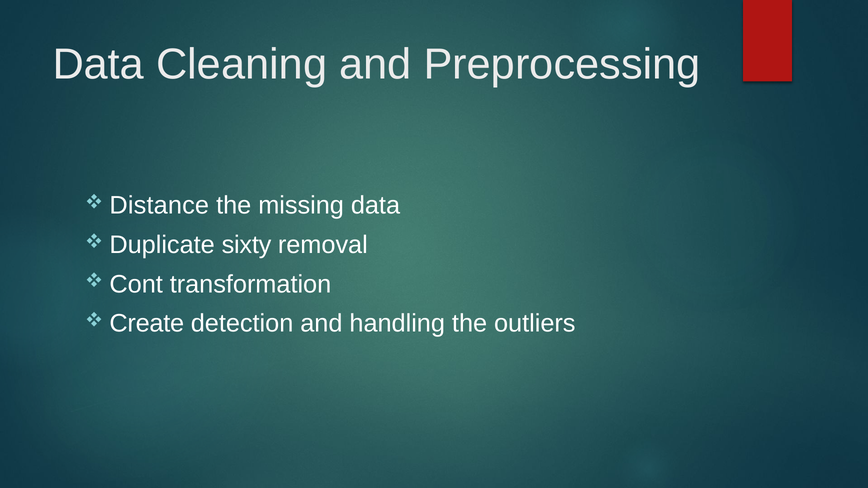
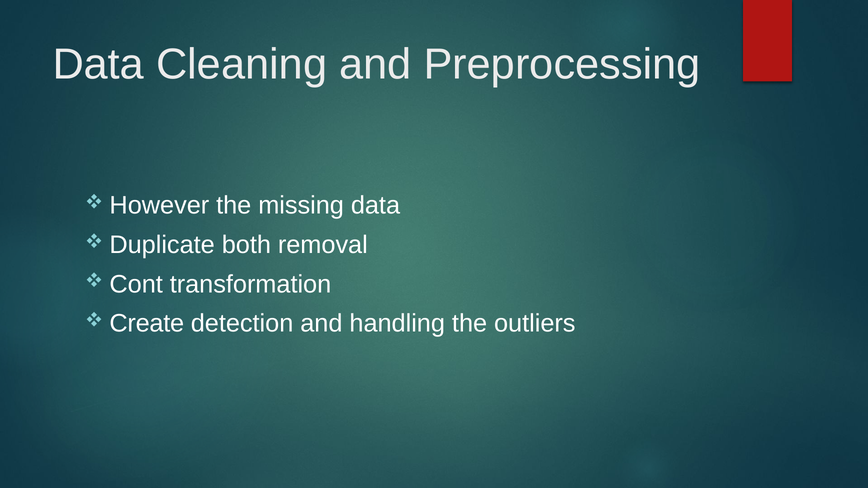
Distance: Distance -> However
sixty: sixty -> both
